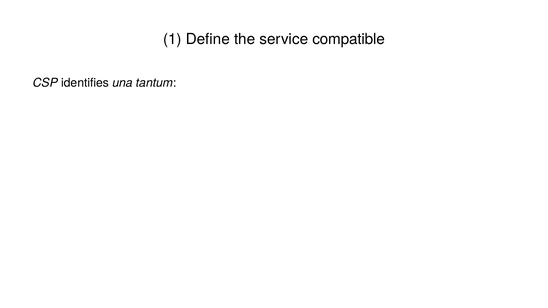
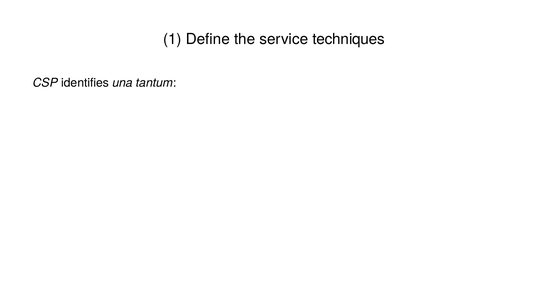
compatible: compatible -> techniques
